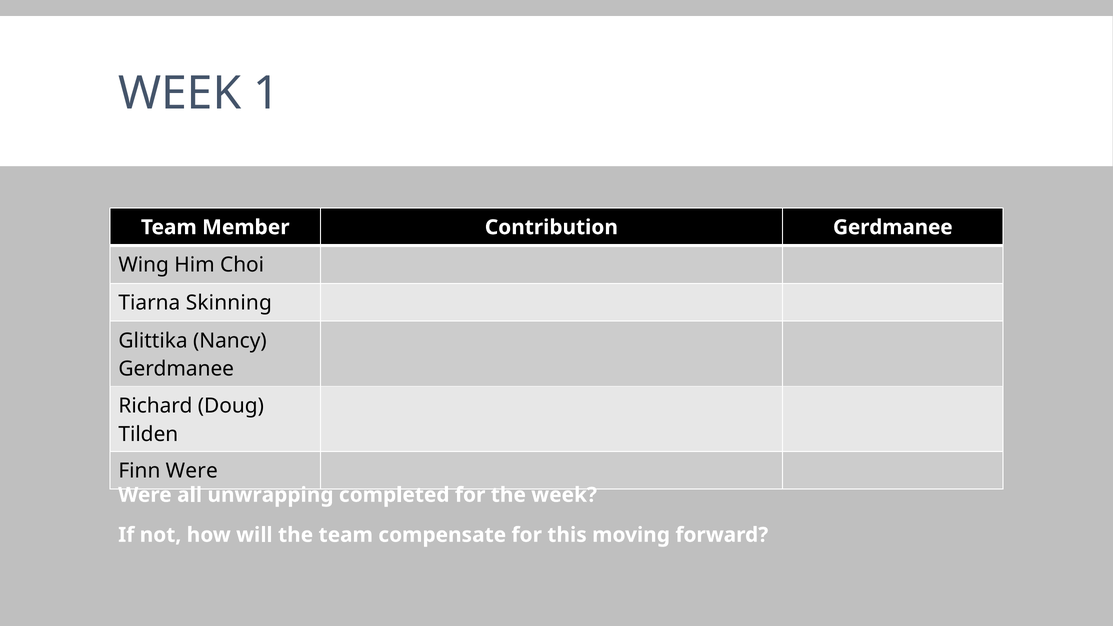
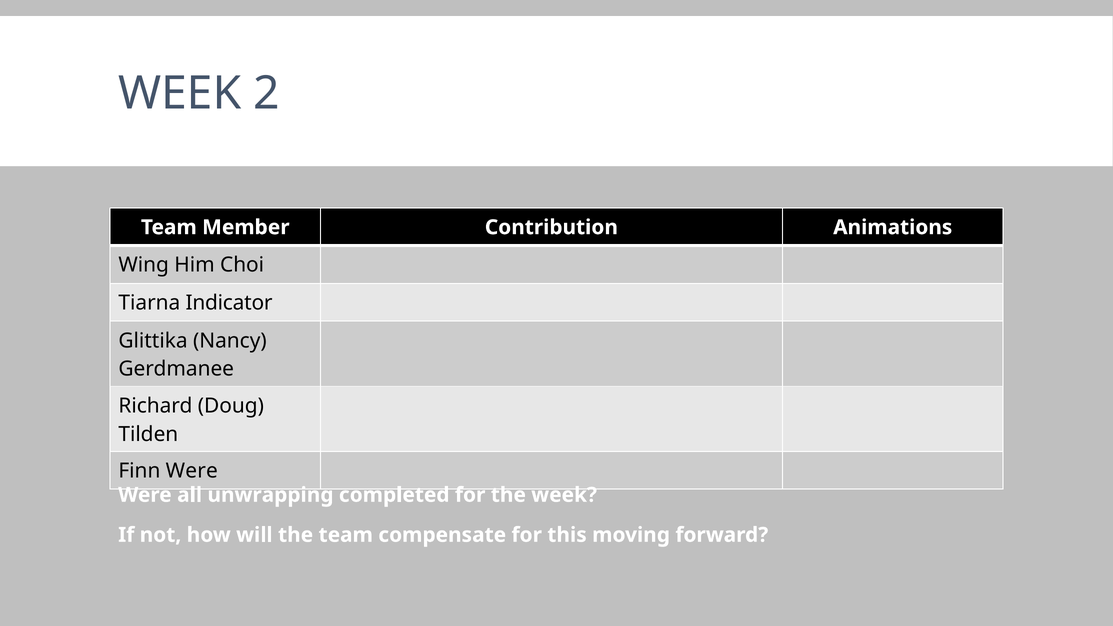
1: 1 -> 2
Contribution Gerdmanee: Gerdmanee -> Animations
Skinning: Skinning -> Indicator
